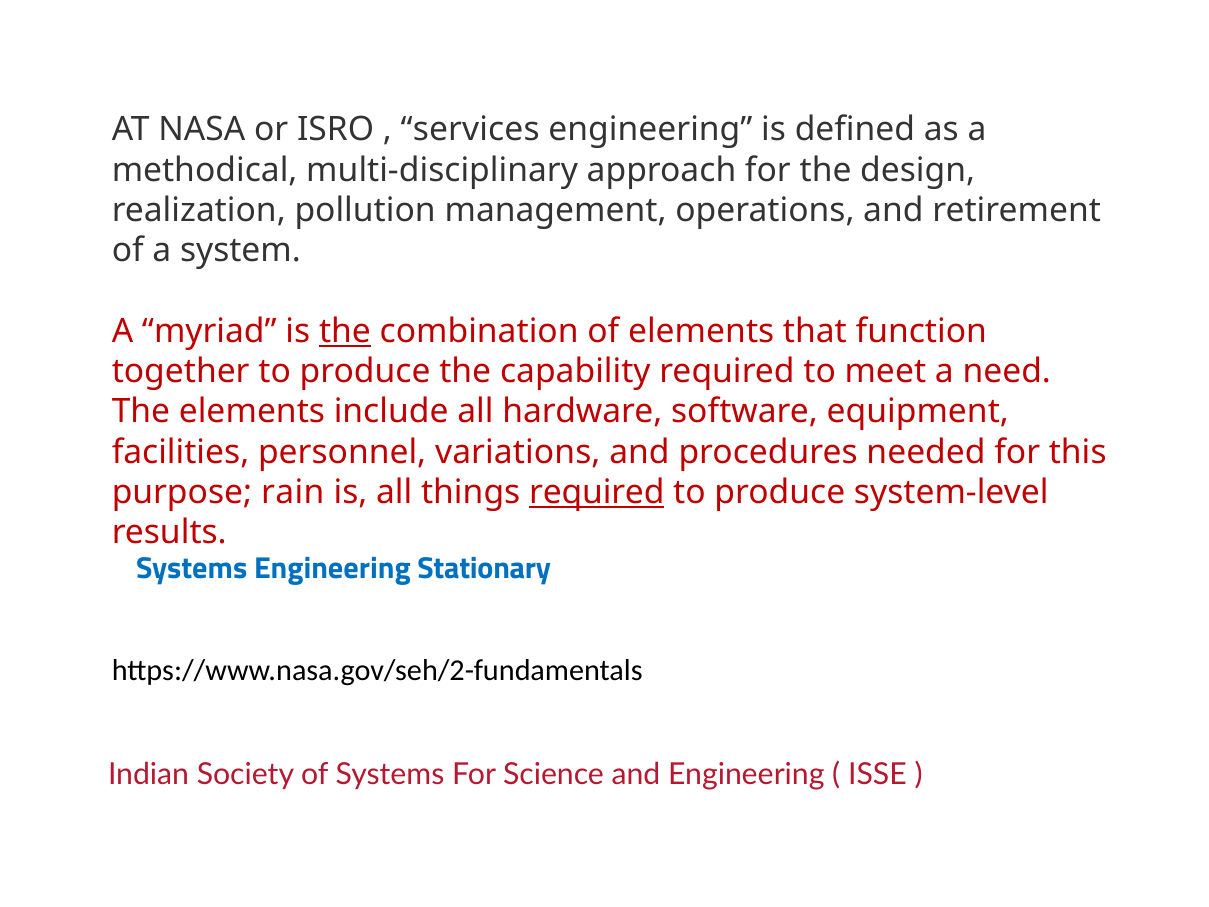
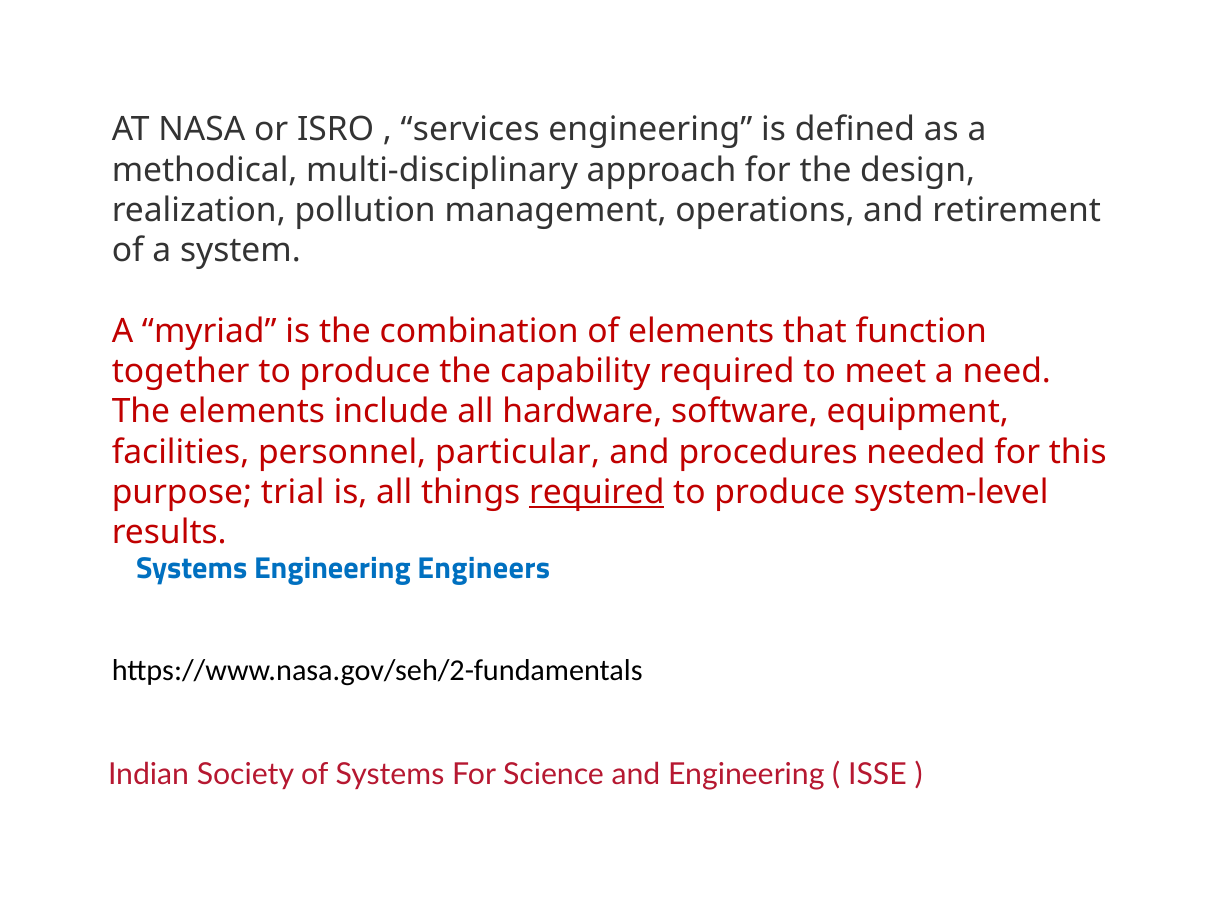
the at (345, 331) underline: present -> none
variations: variations -> particular
rain: rain -> trial
Stationary: Stationary -> Engineers
